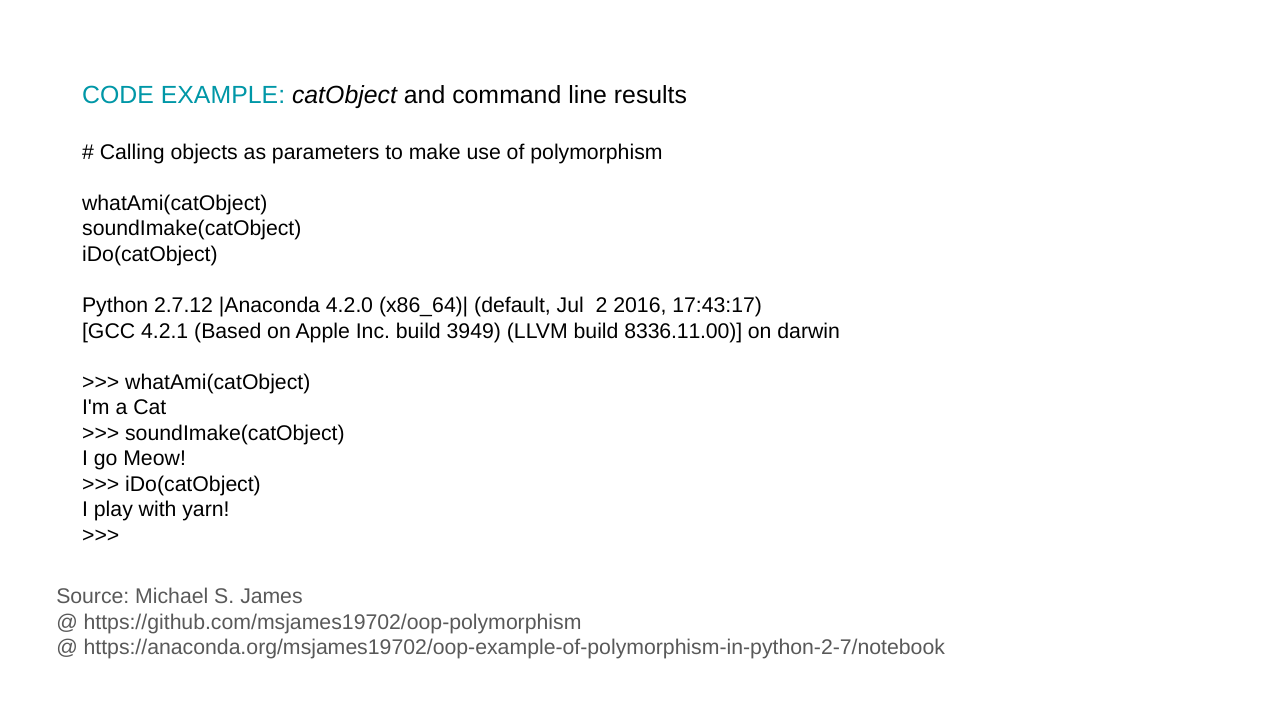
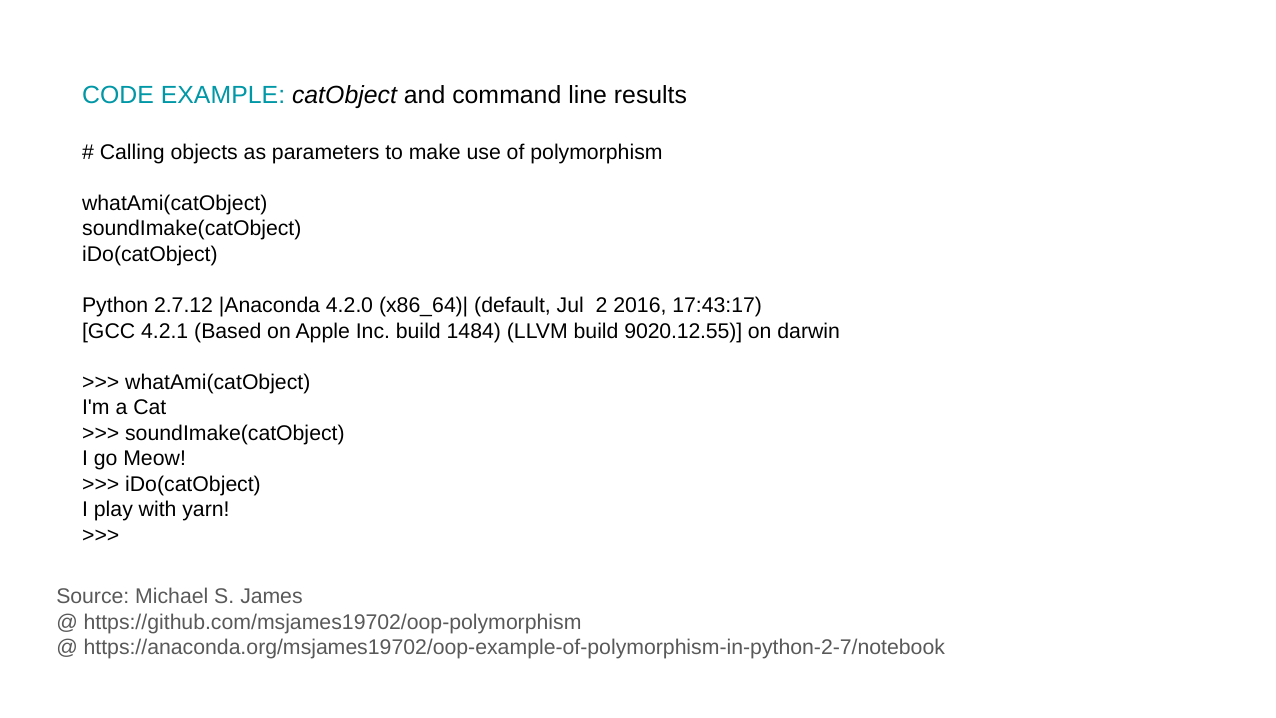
3949: 3949 -> 1484
8336.11.00: 8336.11.00 -> 9020.12.55
